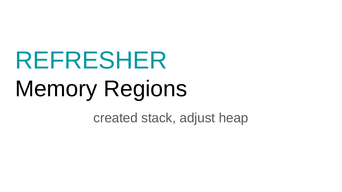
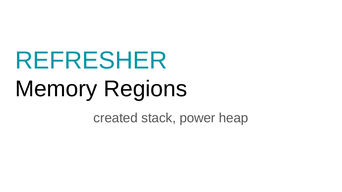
adjust: adjust -> power
